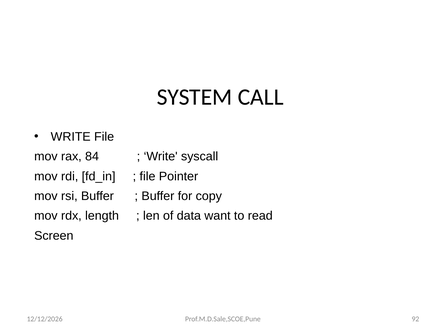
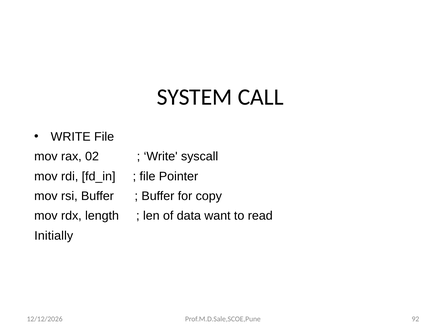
84: 84 -> 02
Screen: Screen -> Initially
